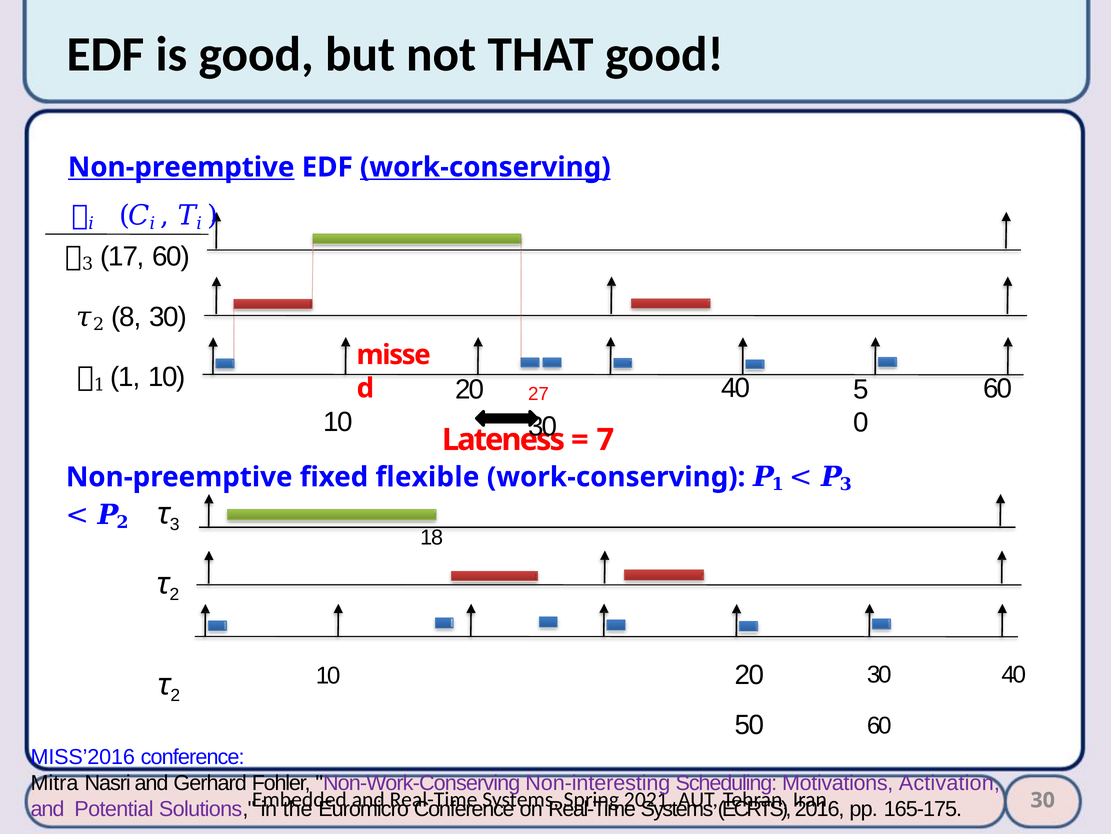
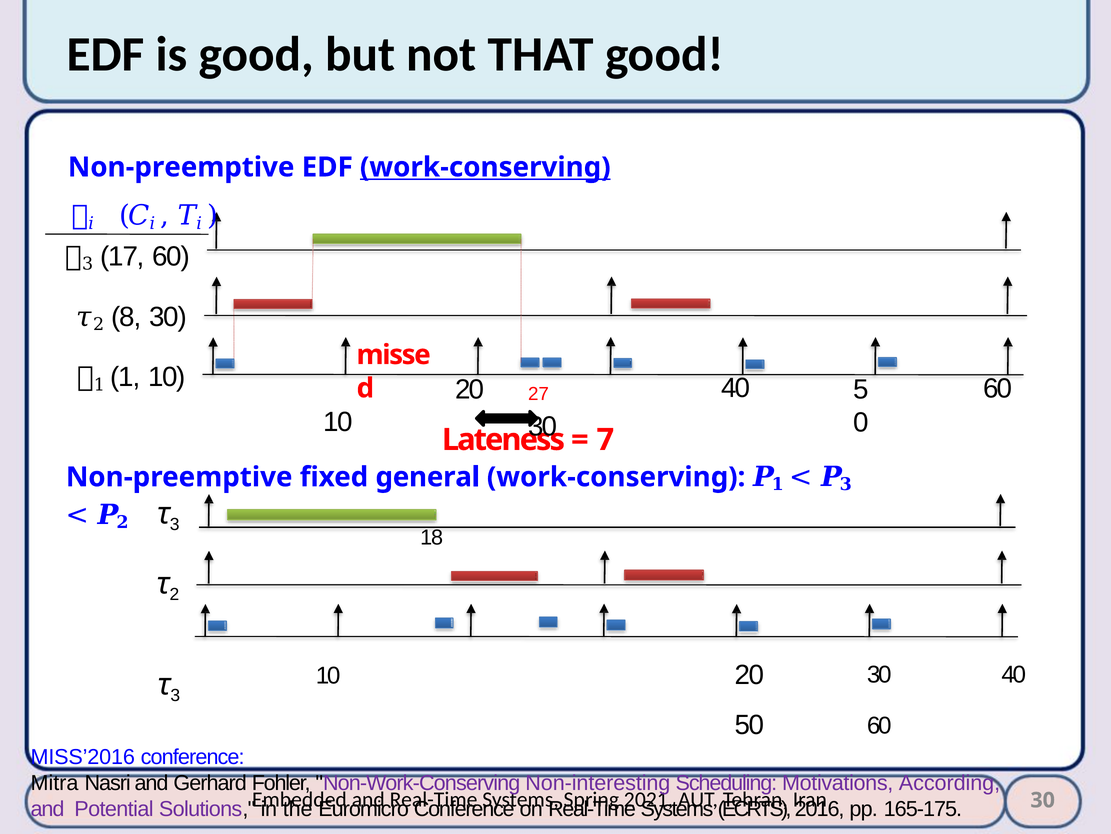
Non-preemptive at (181, 167) underline: present -> none
flexible: flexible -> general
2 at (175, 695): 2 -> 3
Activation: Activation -> According
